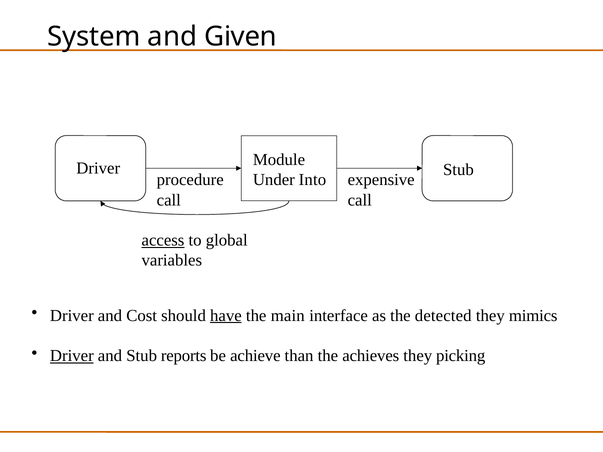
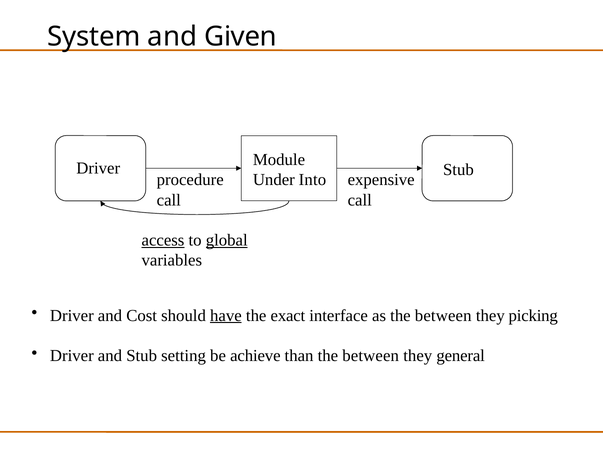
global underline: none -> present
main: main -> exact
as the detected: detected -> between
mimics: mimics -> picking
Driver at (72, 356) underline: present -> none
reports: reports -> setting
than the achieves: achieves -> between
picking: picking -> general
